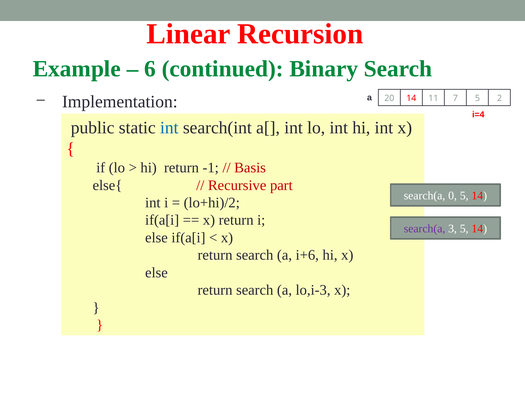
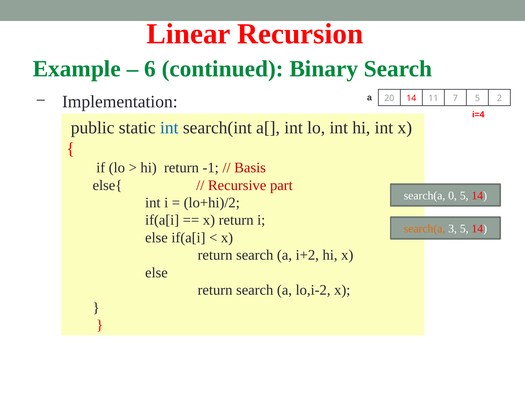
search(a at (425, 229) colour: purple -> orange
i+6: i+6 -> i+2
lo,i-3: lo,i-3 -> lo,i-2
